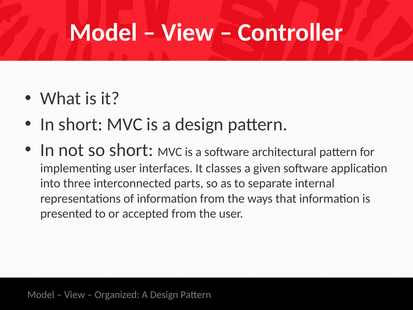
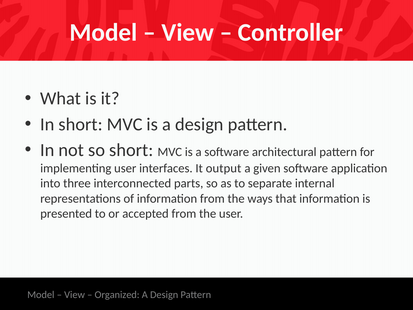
classes: classes -> output
